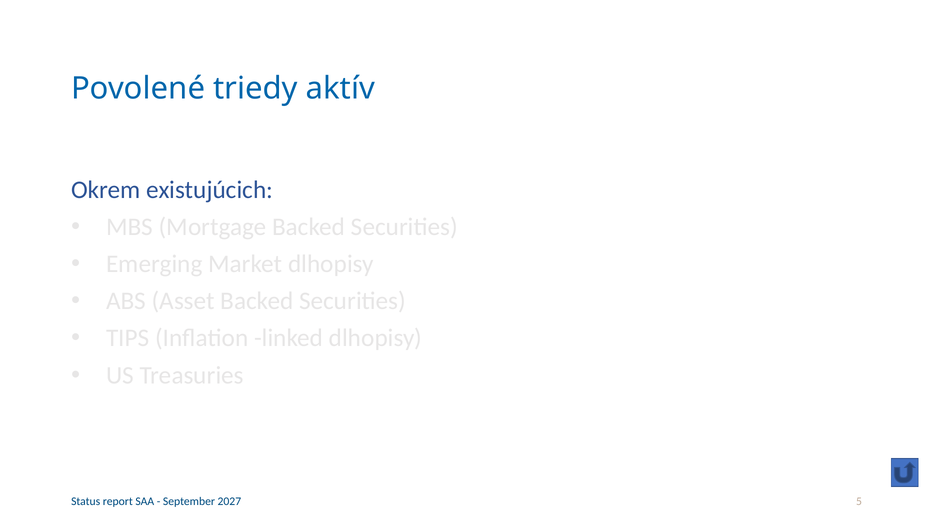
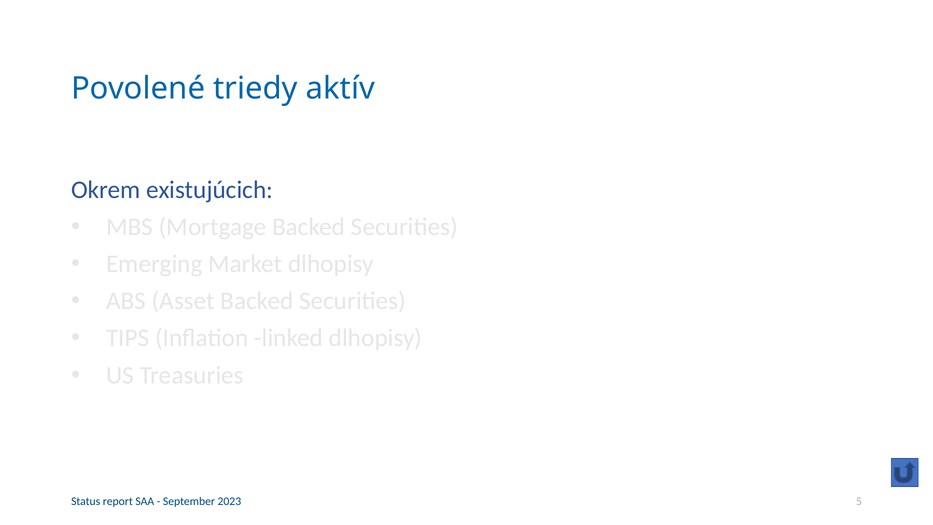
2027: 2027 -> 2023
